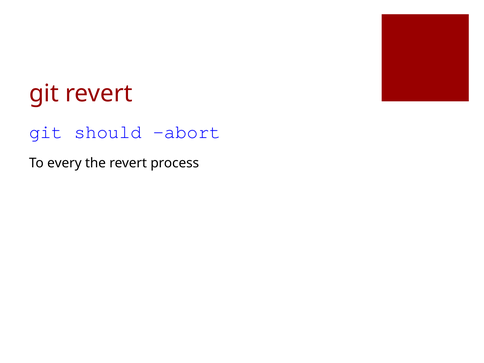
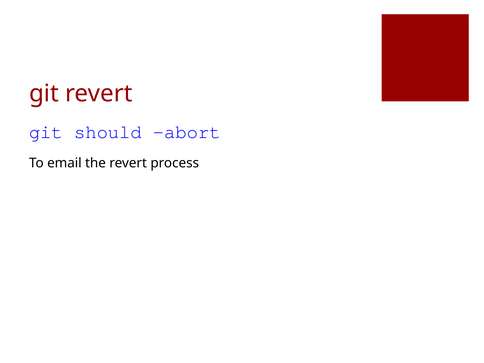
every: every -> email
